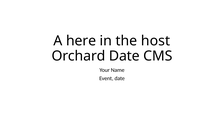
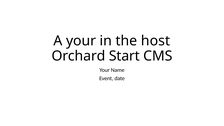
A here: here -> your
Orchard Date: Date -> Start
